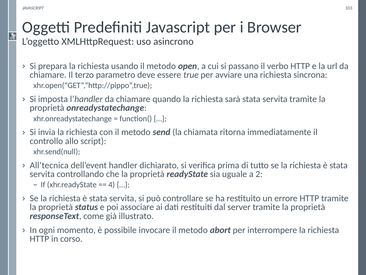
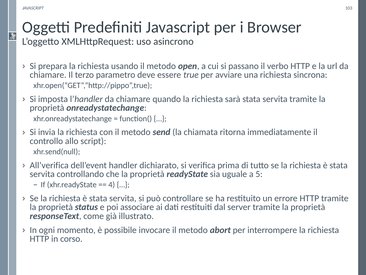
All’tecnica: All’tecnica -> All’verifica
2: 2 -> 5
